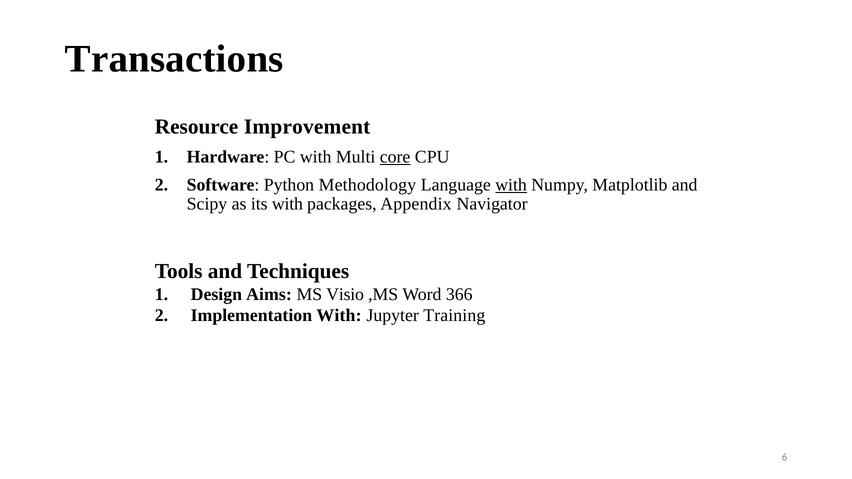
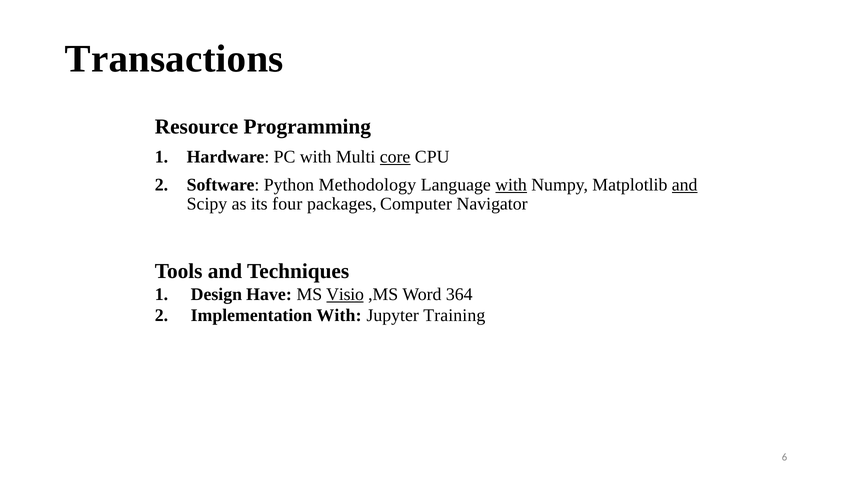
Improvement: Improvement -> Programming
and at (685, 185) underline: none -> present
its with: with -> four
Appendix: Appendix -> Computer
Aims: Aims -> Have
Visio underline: none -> present
366: 366 -> 364
